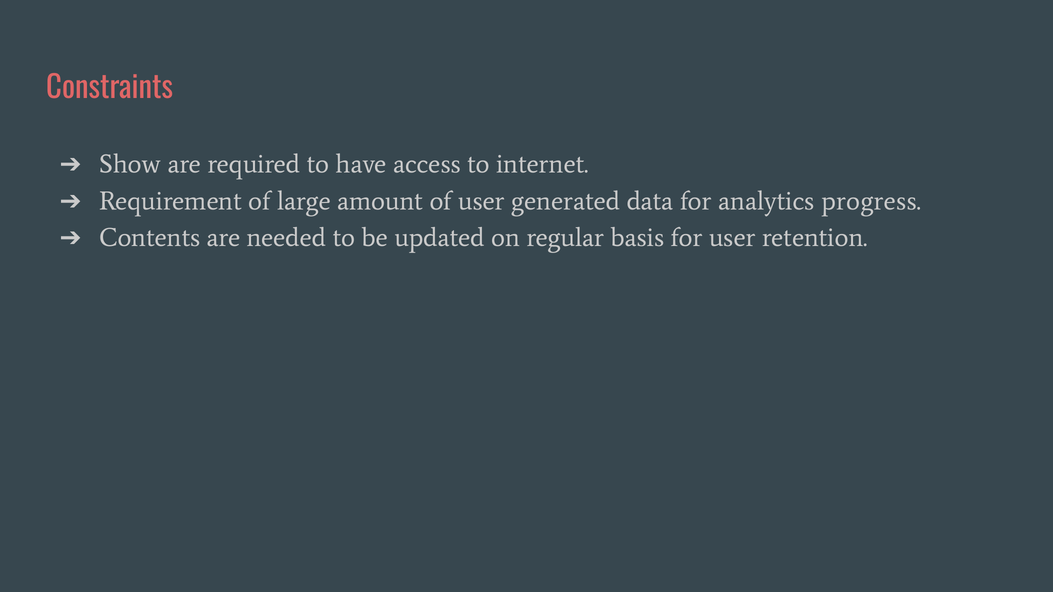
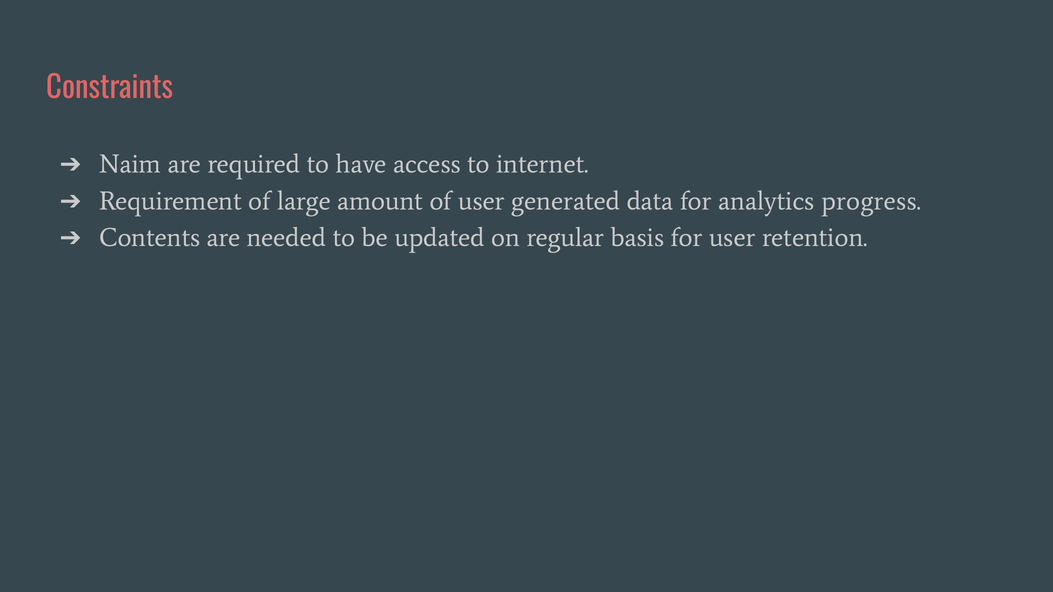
Show: Show -> Naim
